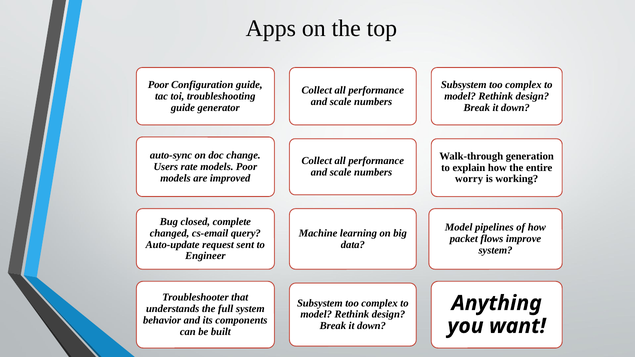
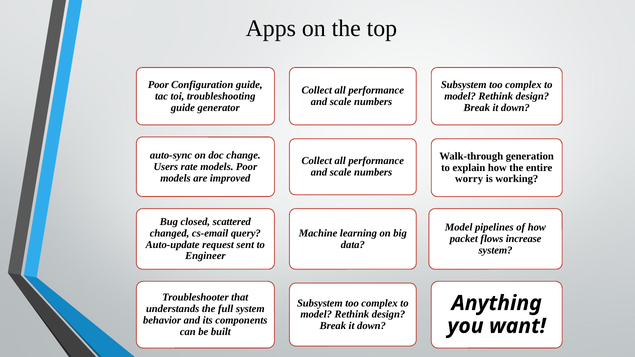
complete: complete -> scattered
improve: improve -> increase
